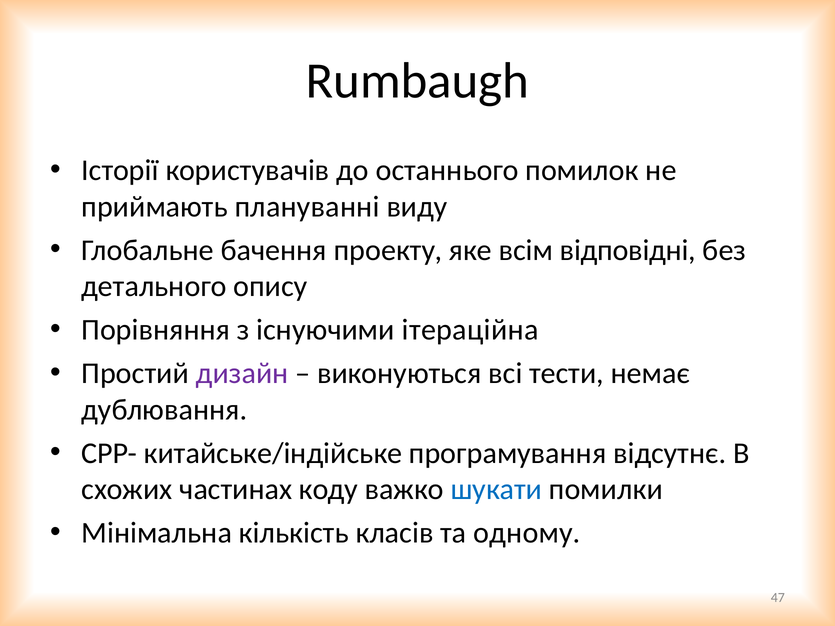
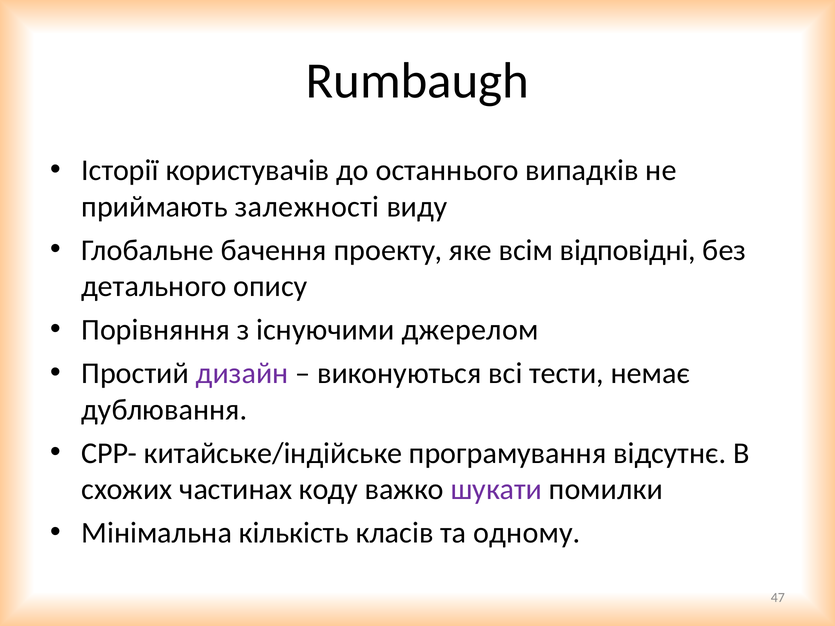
помилок: помилок -> випадків
плануванні: плануванні -> залежності
ітераційна: ітераційна -> джерелом
шукати colour: blue -> purple
